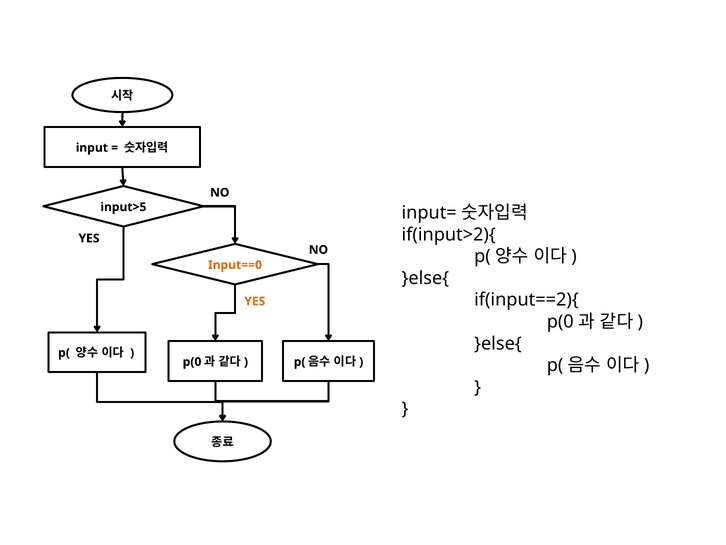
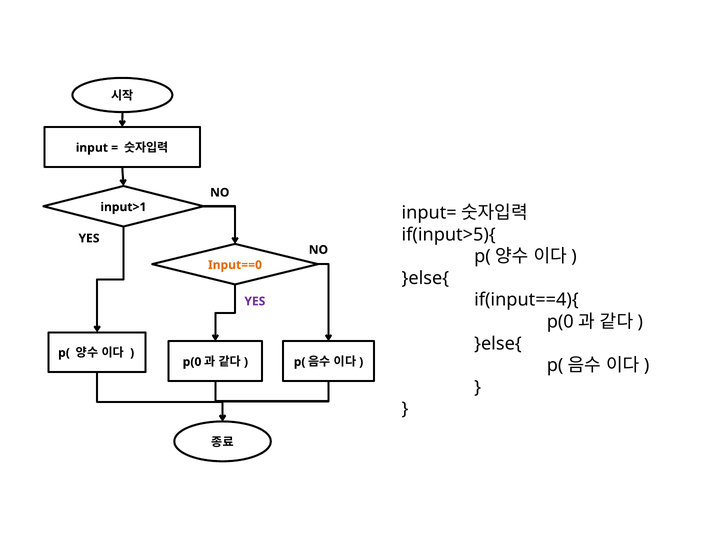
input>5: input>5 -> input>1
if(input>2){: if(input>2){ -> if(input>5){
if(input==2){: if(input==2){ -> if(input==4){
YES at (255, 301) colour: orange -> purple
